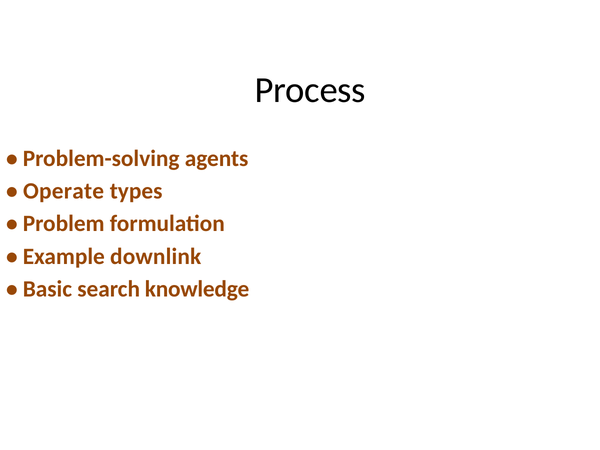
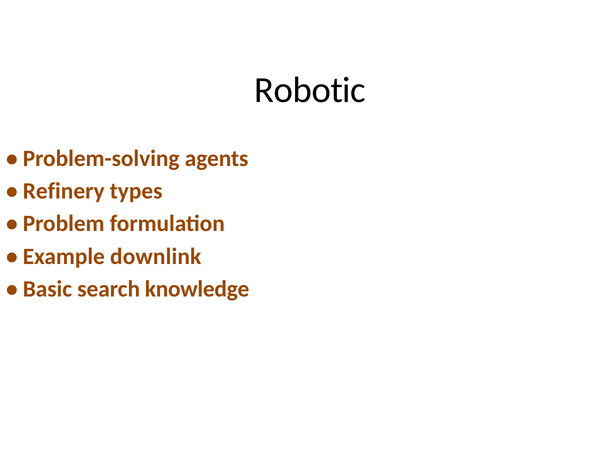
Process: Process -> Robotic
Operate: Operate -> Refinery
